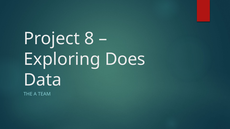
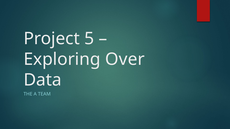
8: 8 -> 5
Does: Does -> Over
